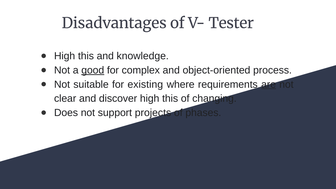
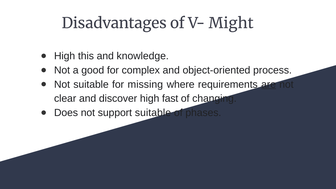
Tester: Tester -> Might
good underline: present -> none
existing: existing -> missing
this at (170, 99): this -> fast
support projects: projects -> suitable
